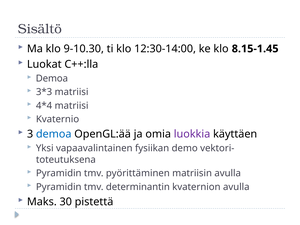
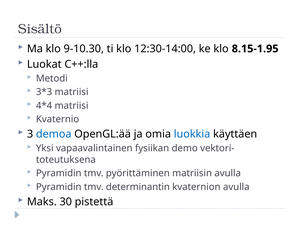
8.15-1.45: 8.15-1.45 -> 8.15-1.95
Demoa at (52, 78): Demoa -> Metodi
luokkia colour: purple -> blue
